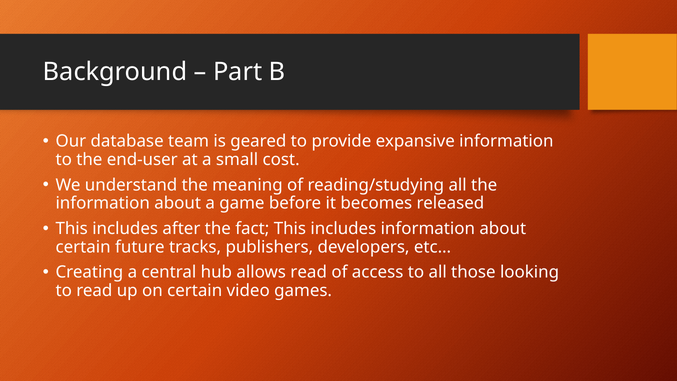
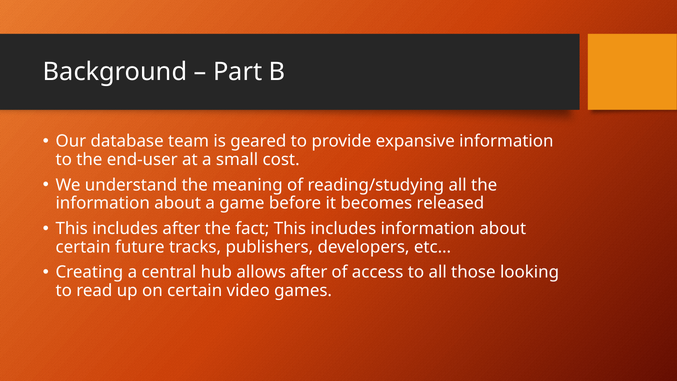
allows read: read -> after
